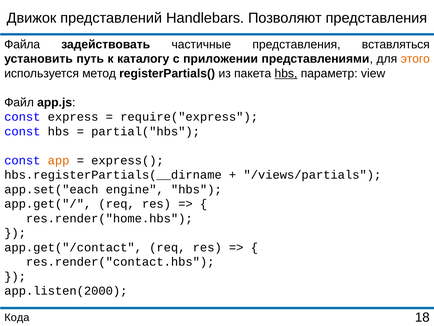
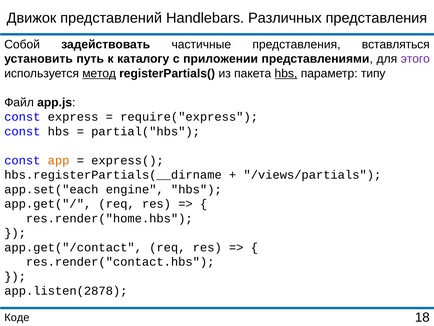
Позволяют: Позволяют -> Различных
Файла: Файла -> Собой
этого colour: orange -> purple
метод underline: none -> present
view: view -> типу
app.listen(2000: app.listen(2000 -> app.listen(2878
Кода: Кода -> Коде
